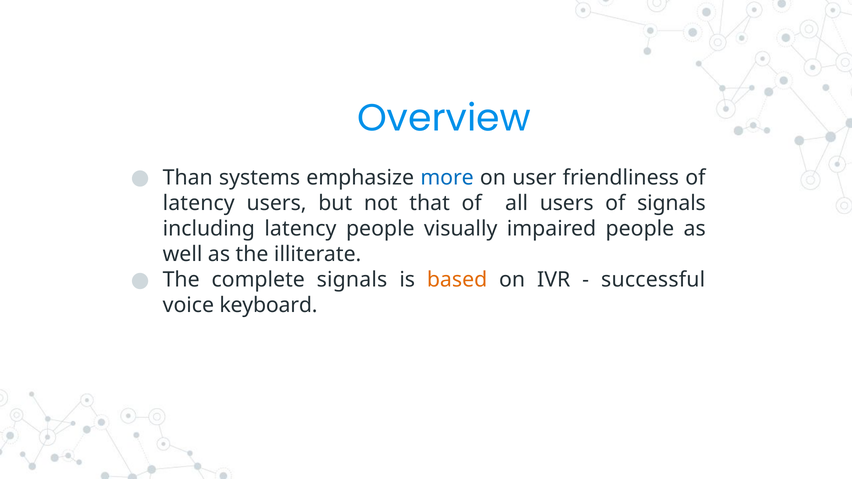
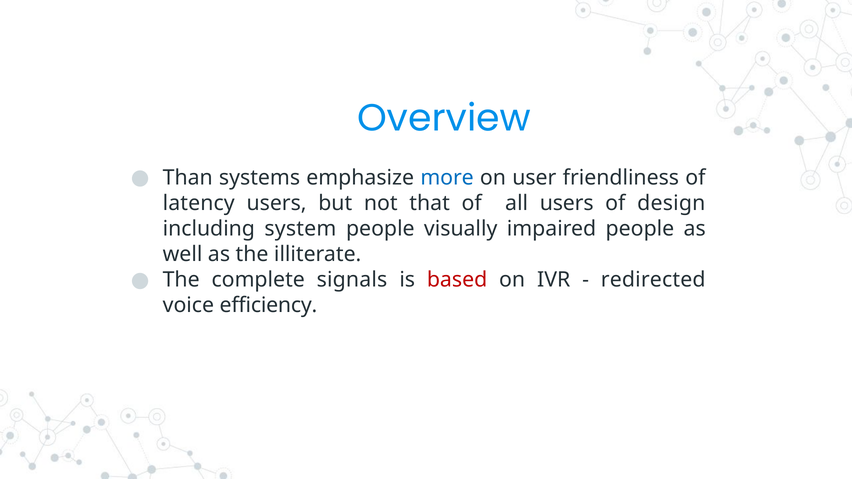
of signals: signals -> design
including latency: latency -> system
based colour: orange -> red
successful: successful -> redirected
keyboard: keyboard -> efficiency
